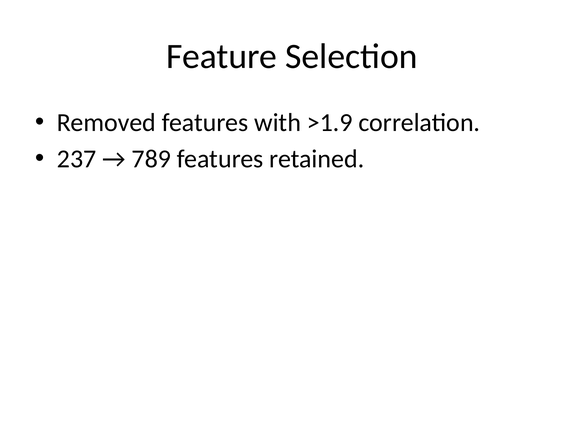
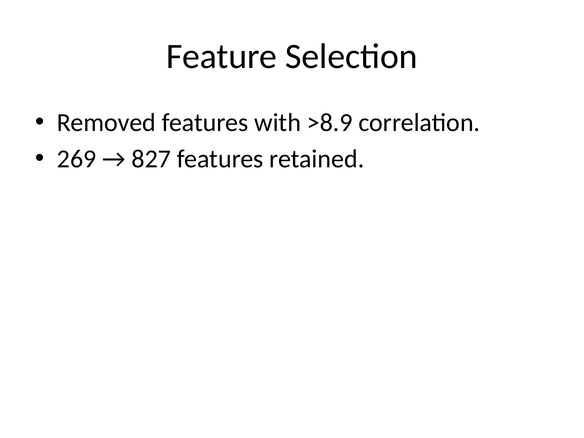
>1.9: >1.9 -> >8.9
237: 237 -> 269
789: 789 -> 827
